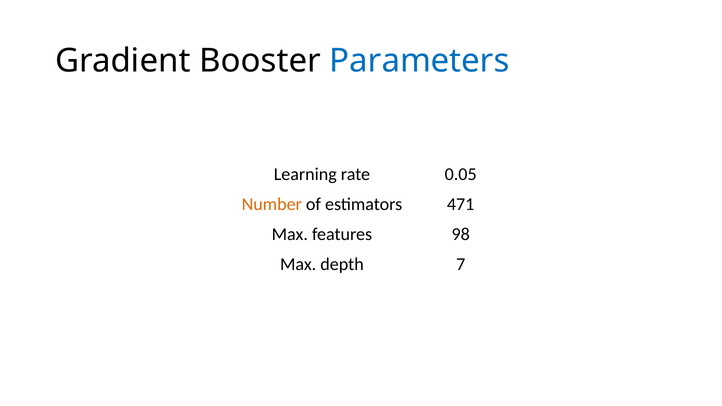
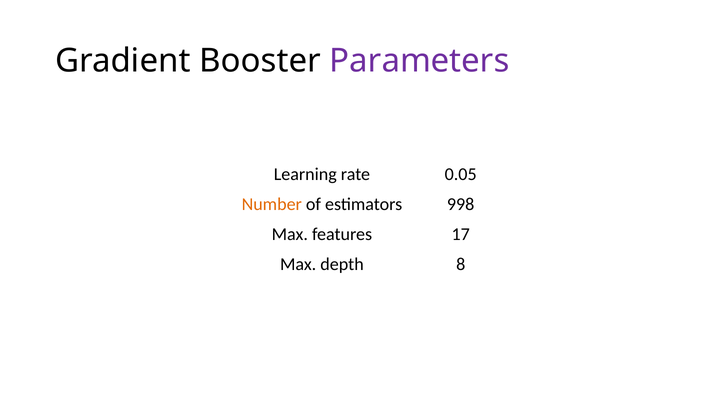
Parameters colour: blue -> purple
471: 471 -> 998
98: 98 -> 17
7: 7 -> 8
